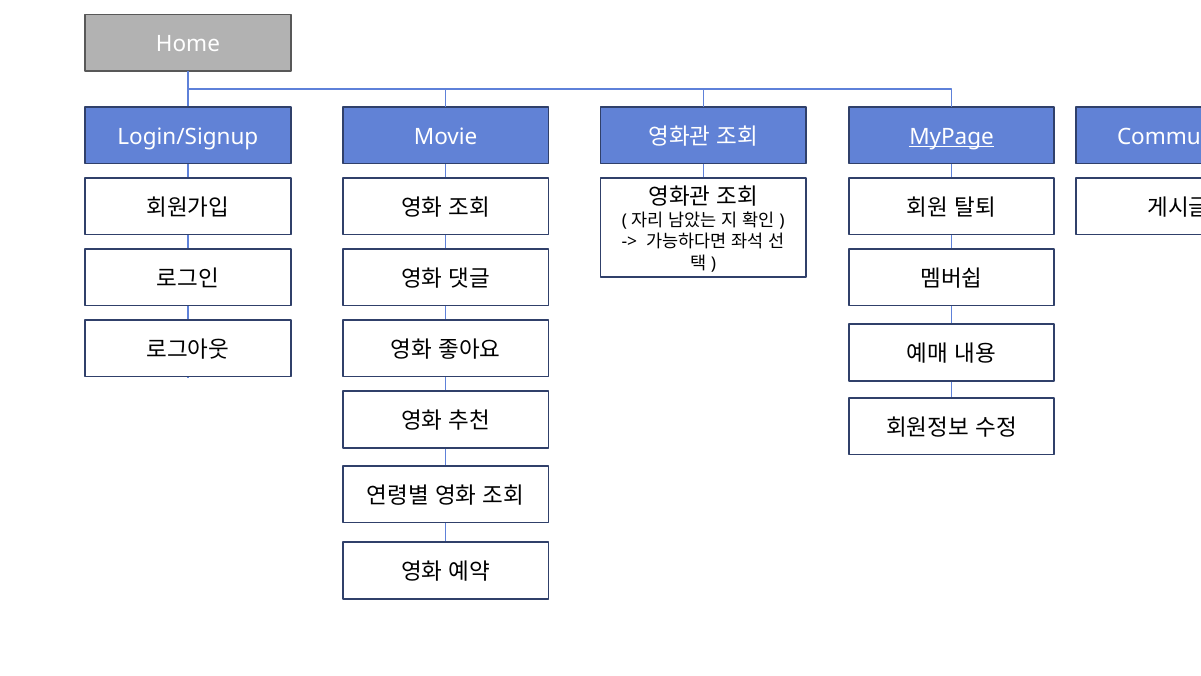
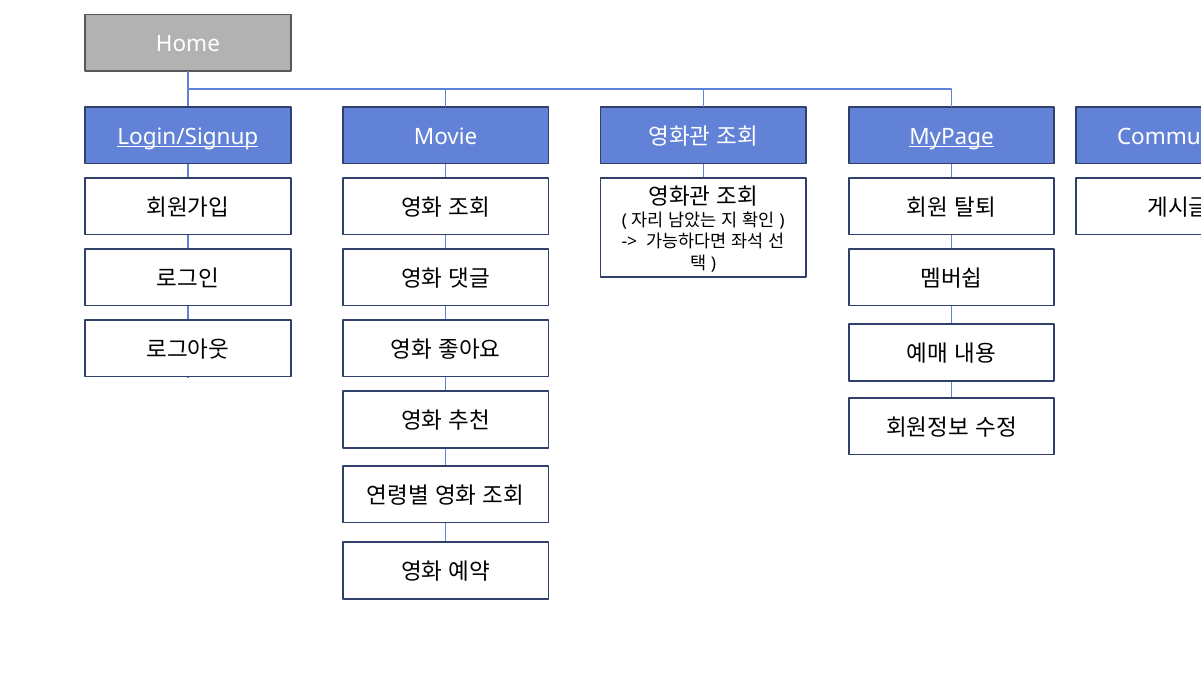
Login/Signup underline: none -> present
